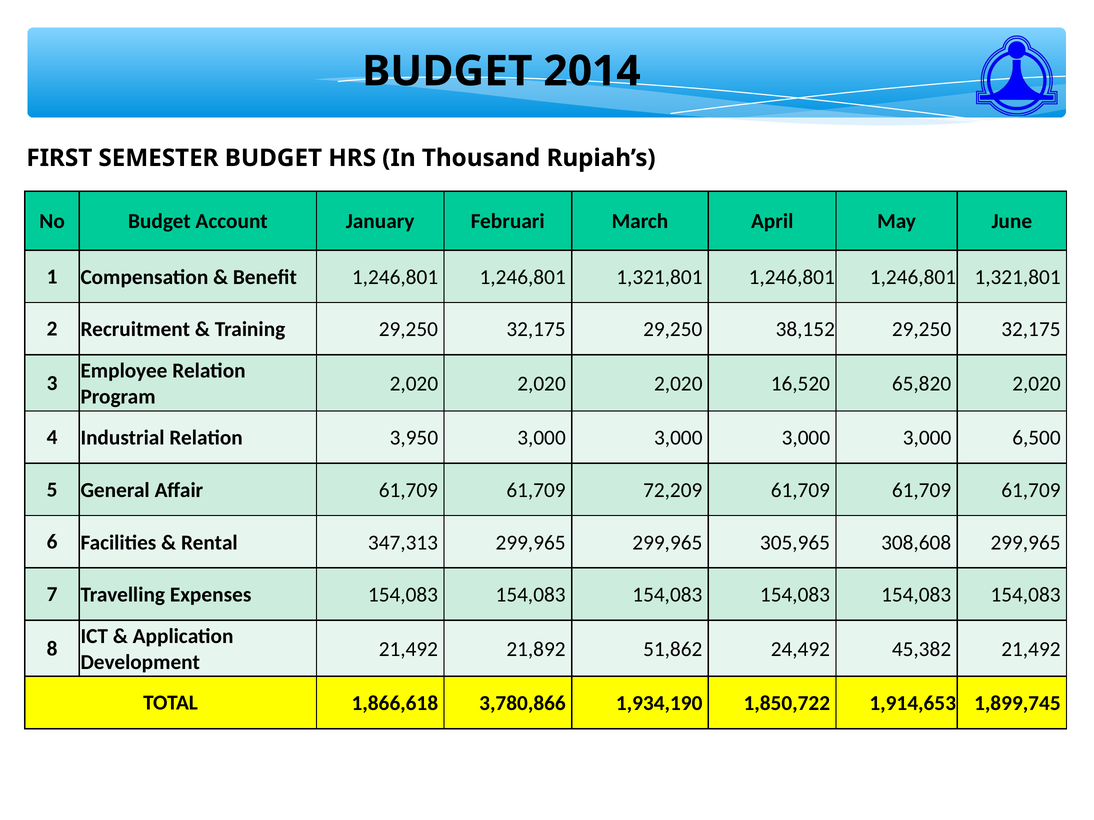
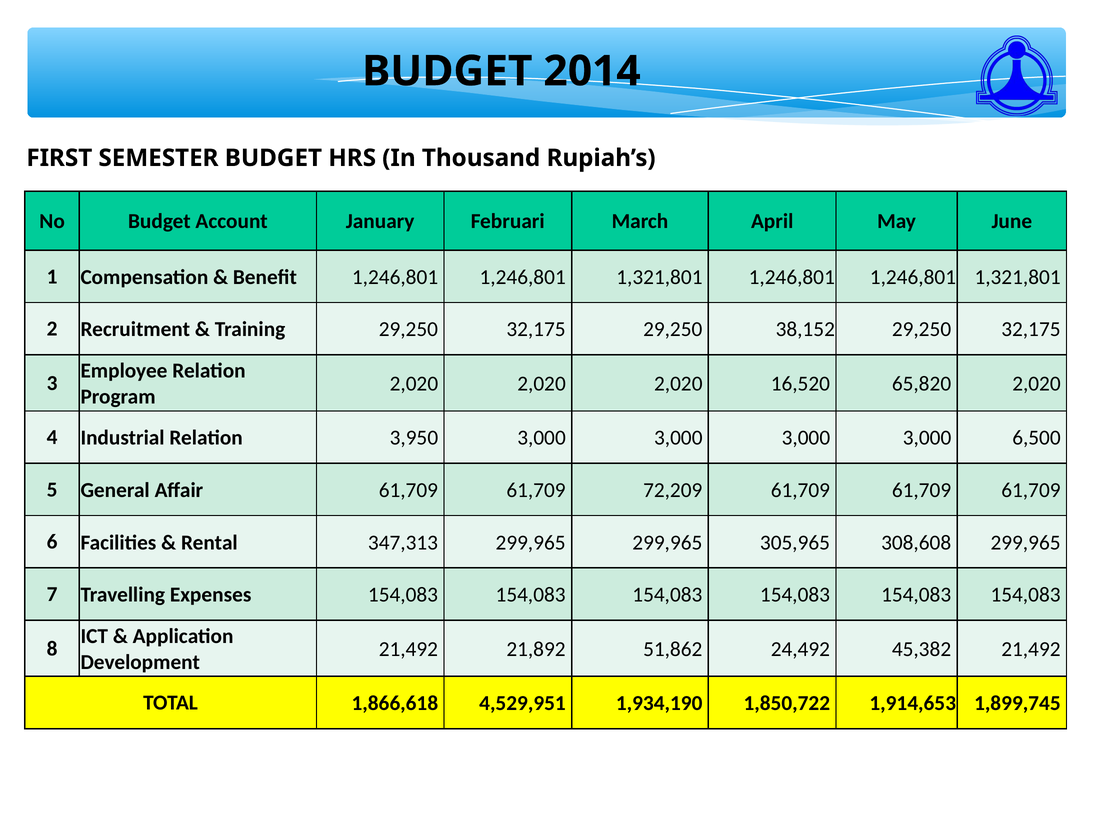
3,780,866: 3,780,866 -> 4,529,951
